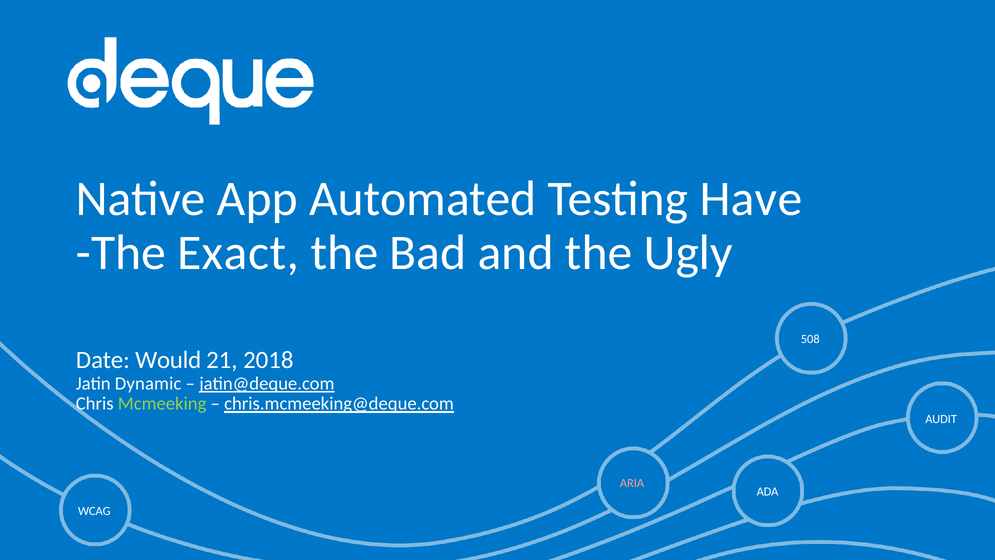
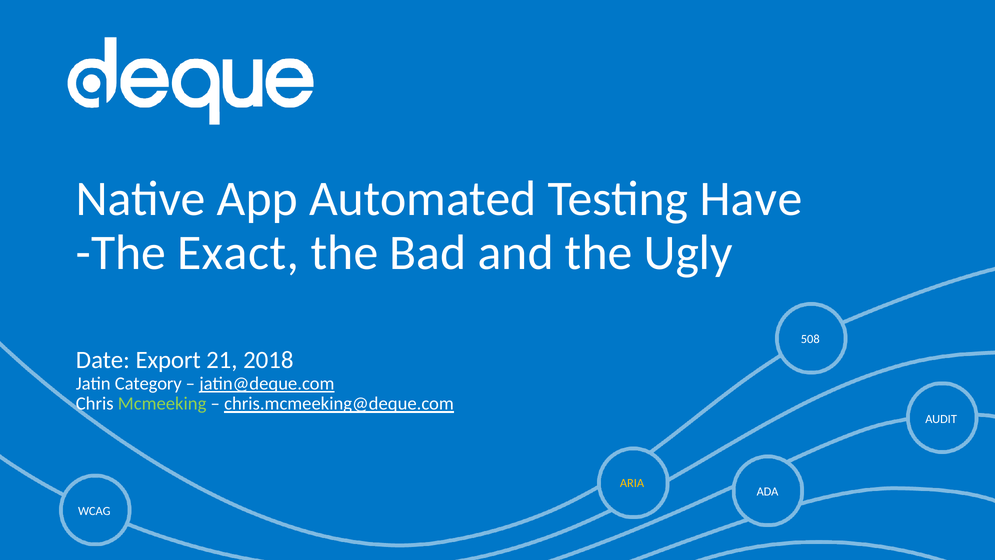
Would: Would -> Export
Dynamic: Dynamic -> Category
ARIA colour: pink -> yellow
